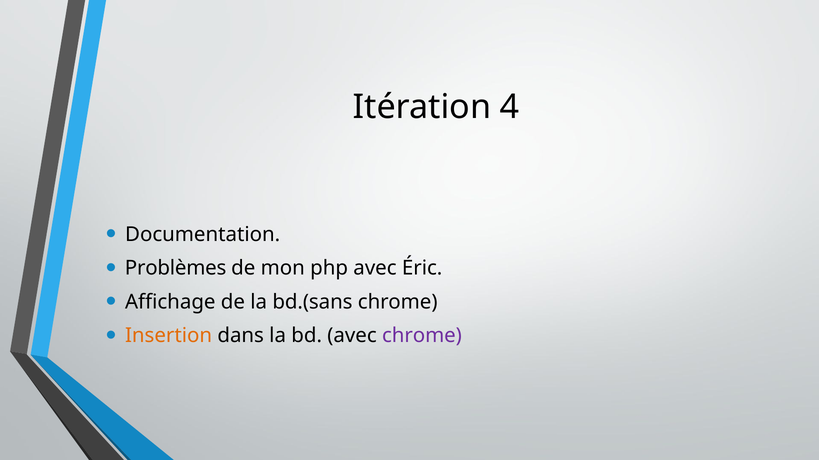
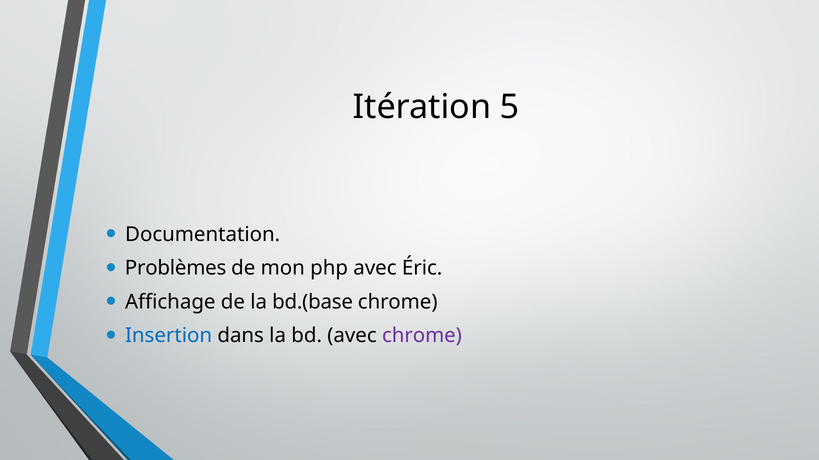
4: 4 -> 5
bd.(sans: bd.(sans -> bd.(base
Insertion colour: orange -> blue
